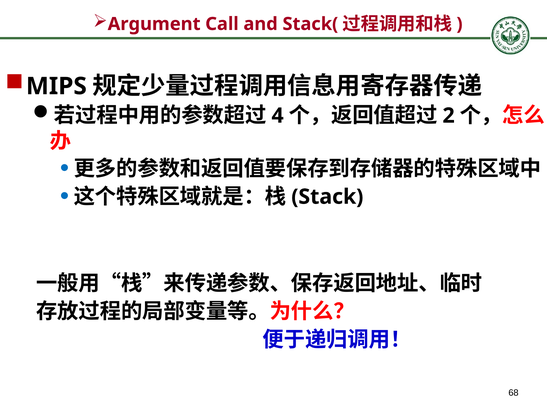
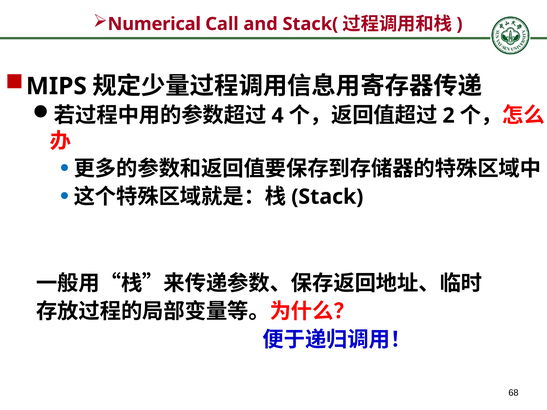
Argument: Argument -> Numerical
